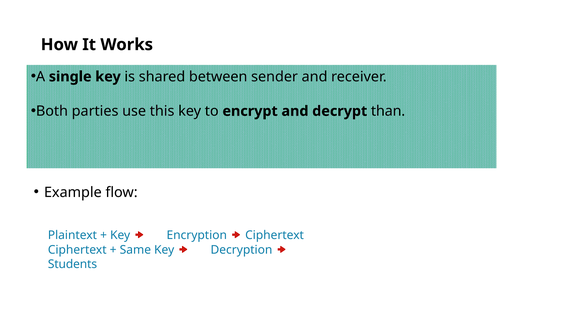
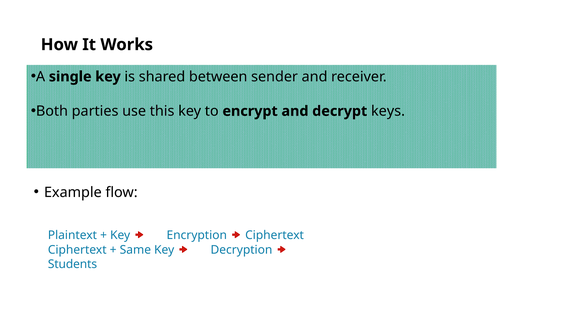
than: than -> keys
